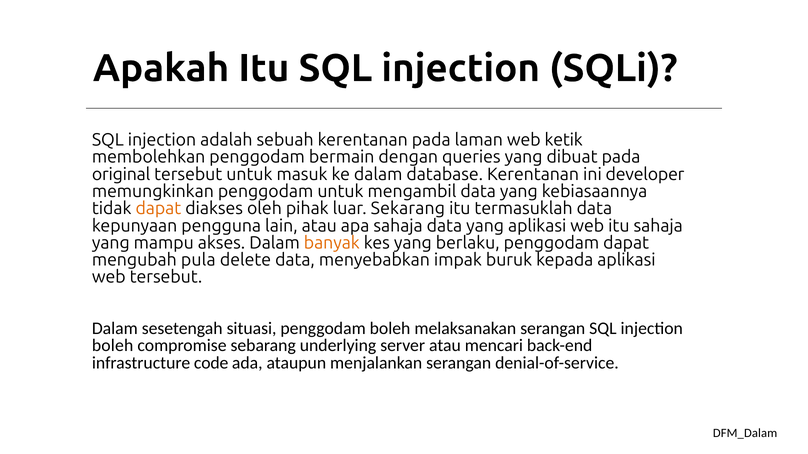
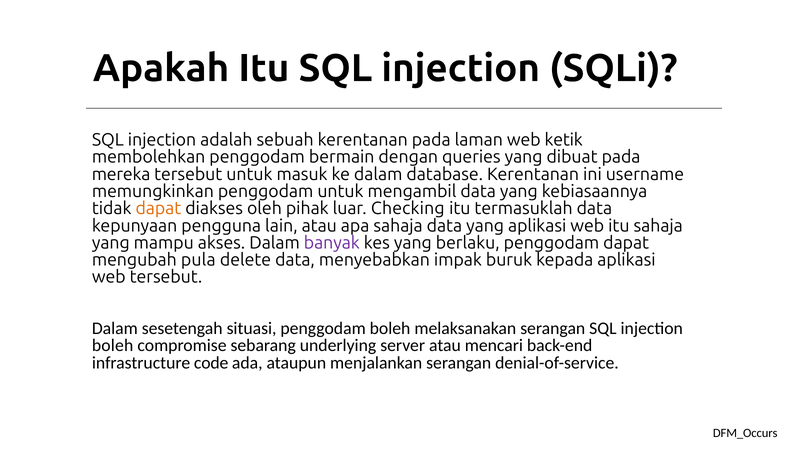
original: original -> mereka
developer: developer -> username
Sekarang: Sekarang -> Checking
banyak colour: orange -> purple
DFM_Dalam: DFM_Dalam -> DFM_Occurs
